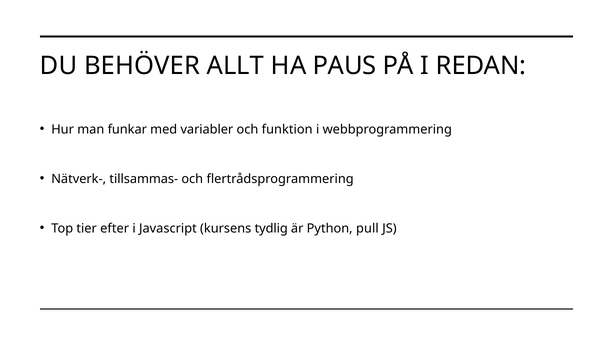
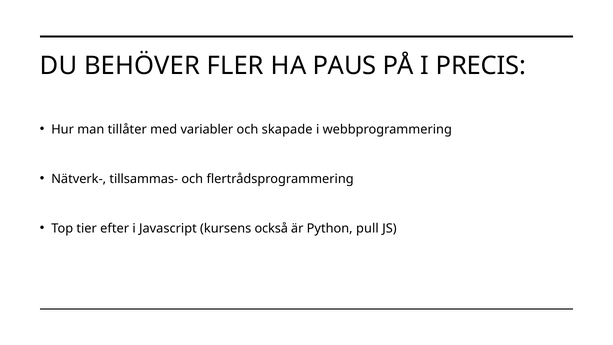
ALLT: ALLT -> FLER
REDAN: REDAN -> PRECIS
funkar: funkar -> tillåter
funktion: funktion -> skapade
tydlig: tydlig -> också
